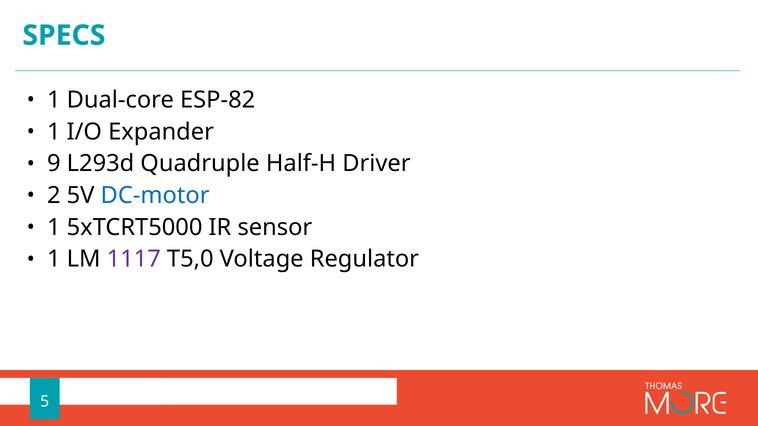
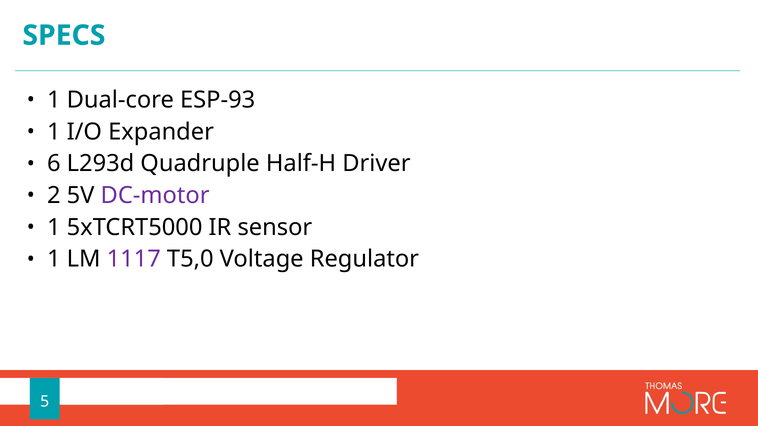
ESP-82: ESP-82 -> ESP-93
9: 9 -> 6
DC-motor colour: blue -> purple
